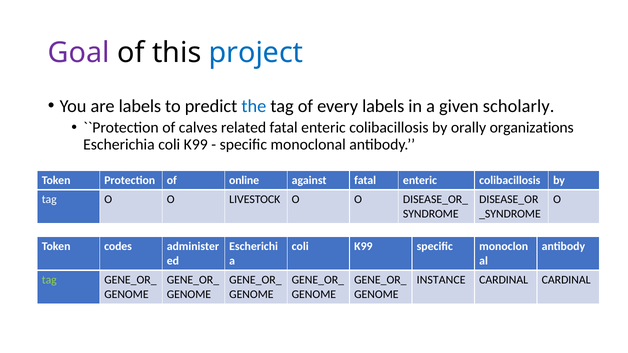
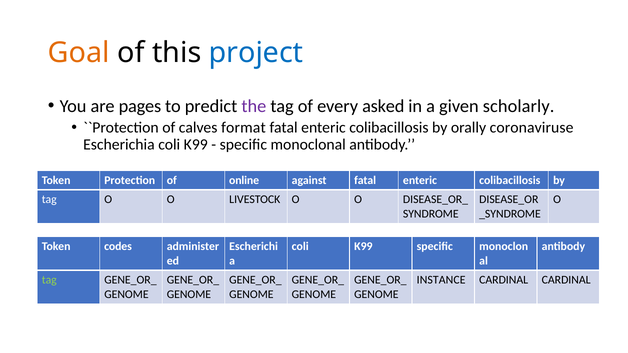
Goal colour: purple -> orange
are labels: labels -> pages
the colour: blue -> purple
every labels: labels -> asked
related: related -> format
organizations: organizations -> coronaviruse
